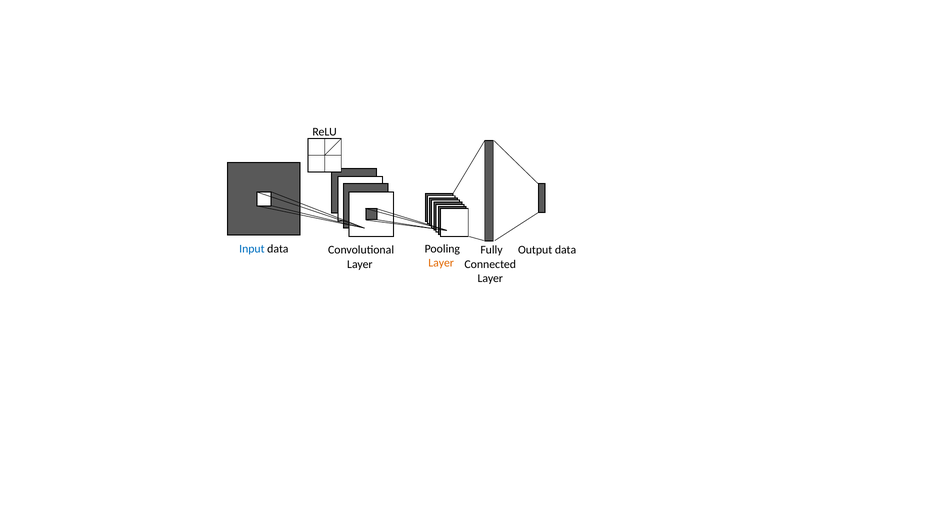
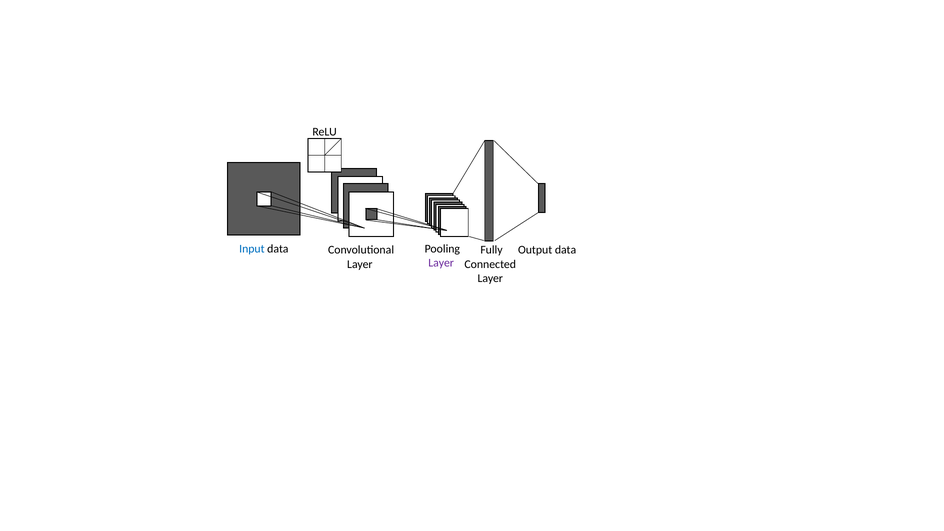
Layer at (441, 263) colour: orange -> purple
